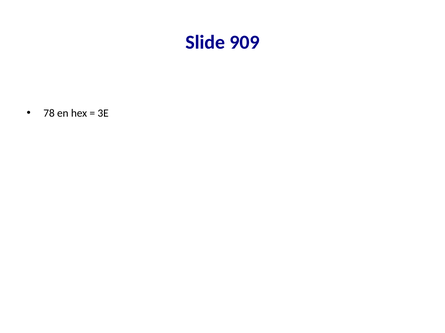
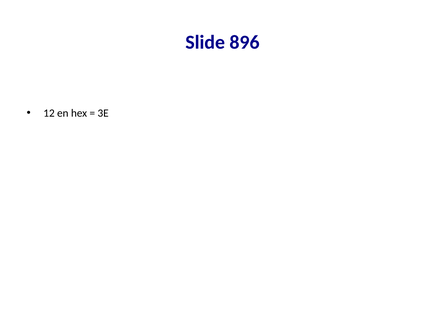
909: 909 -> 896
78: 78 -> 12
